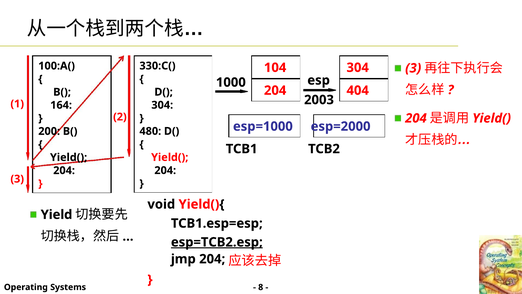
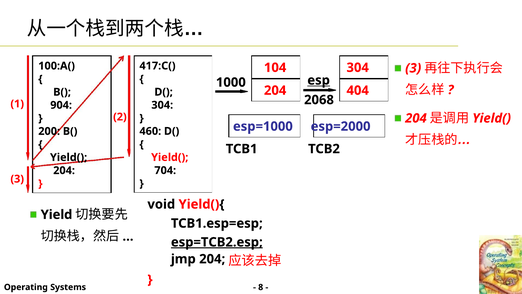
330:C(: 330:C( -> 417:C(
esp underline: none -> present
2003: 2003 -> 2068
164: 164 -> 904
480: 480 -> 460
204 at (165, 170): 204 -> 704
